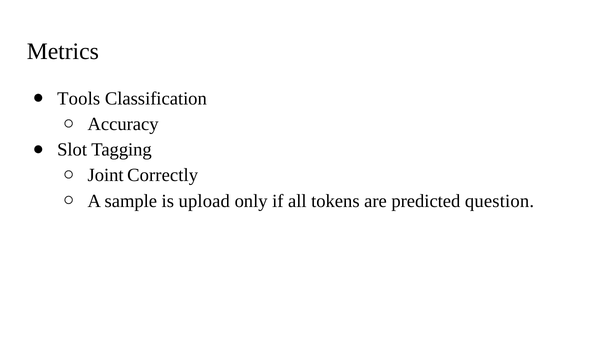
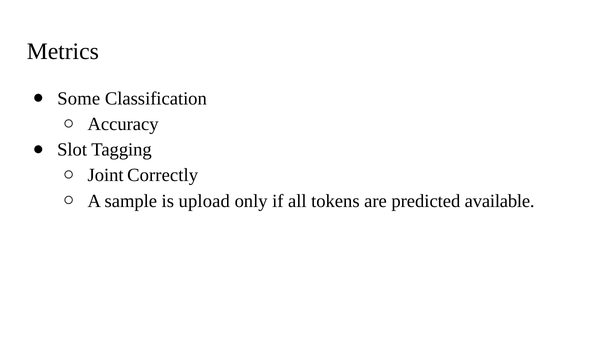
Tools: Tools -> Some
question: question -> available
